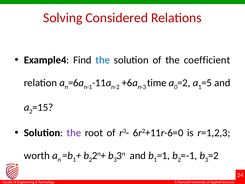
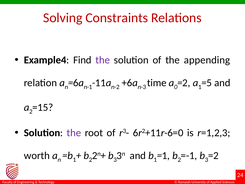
Considered: Considered -> Constraints
the at (103, 60) colour: blue -> purple
coefficient: coefficient -> appending
